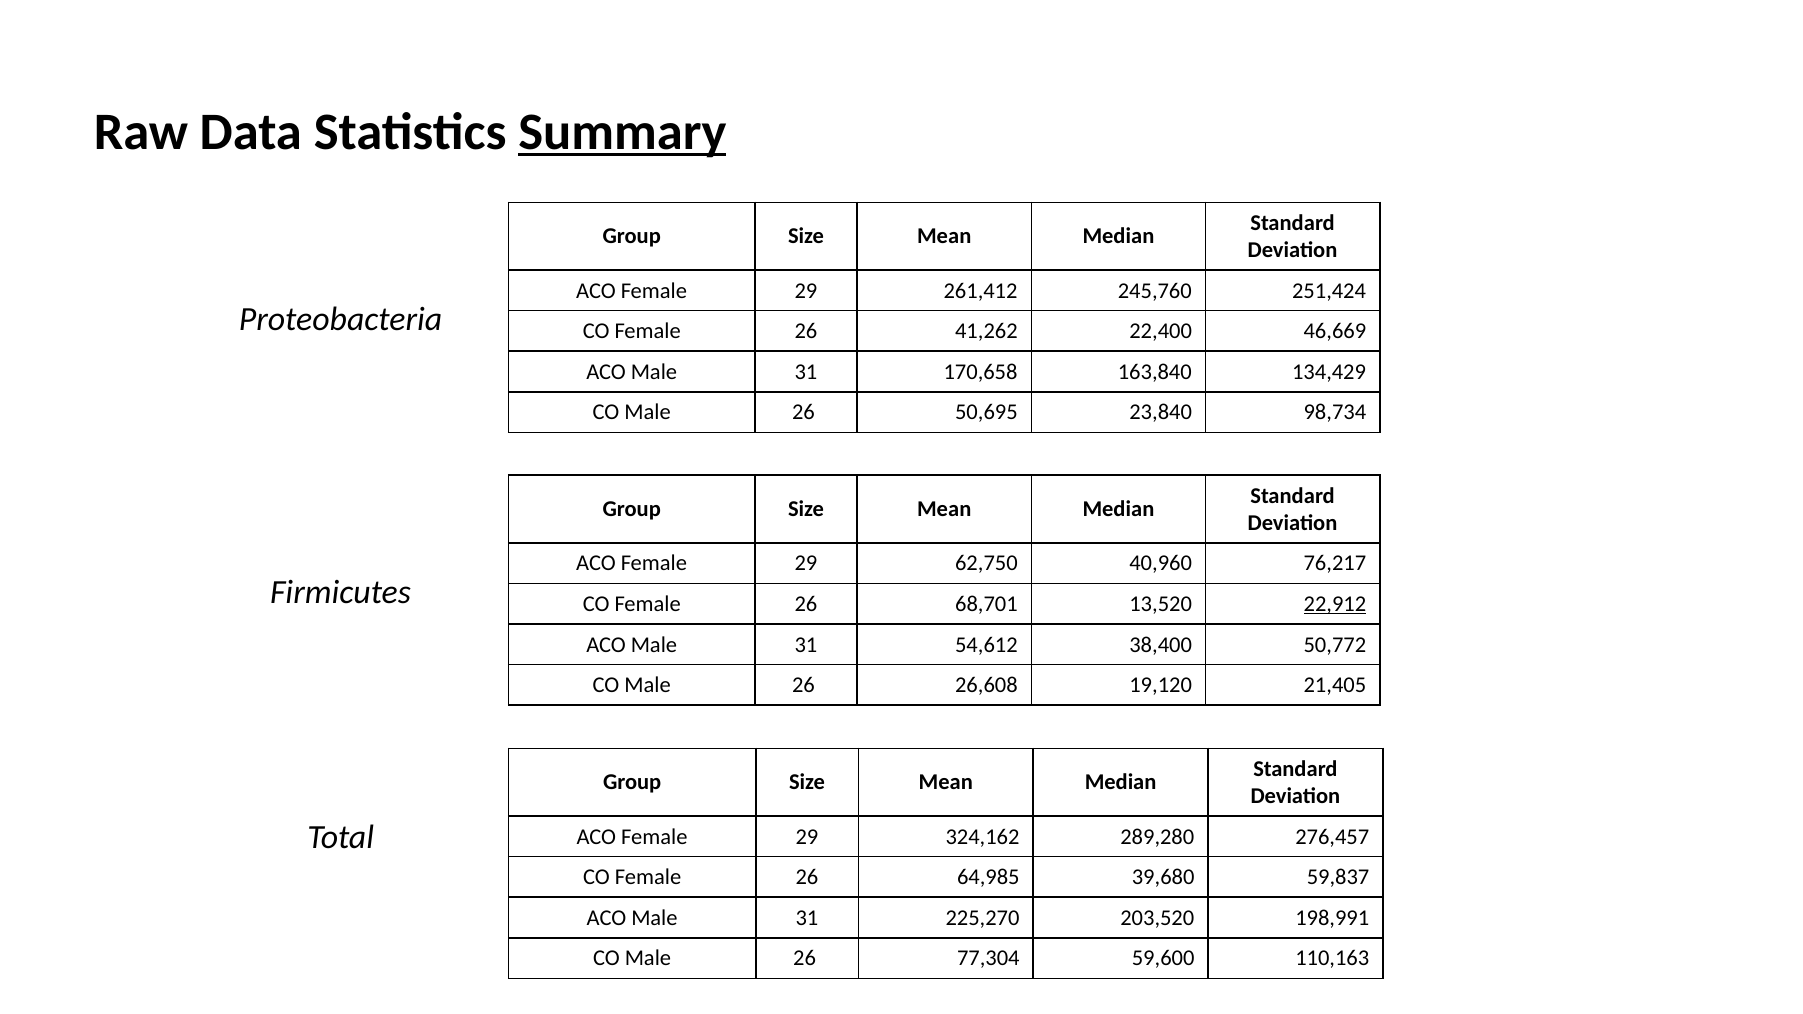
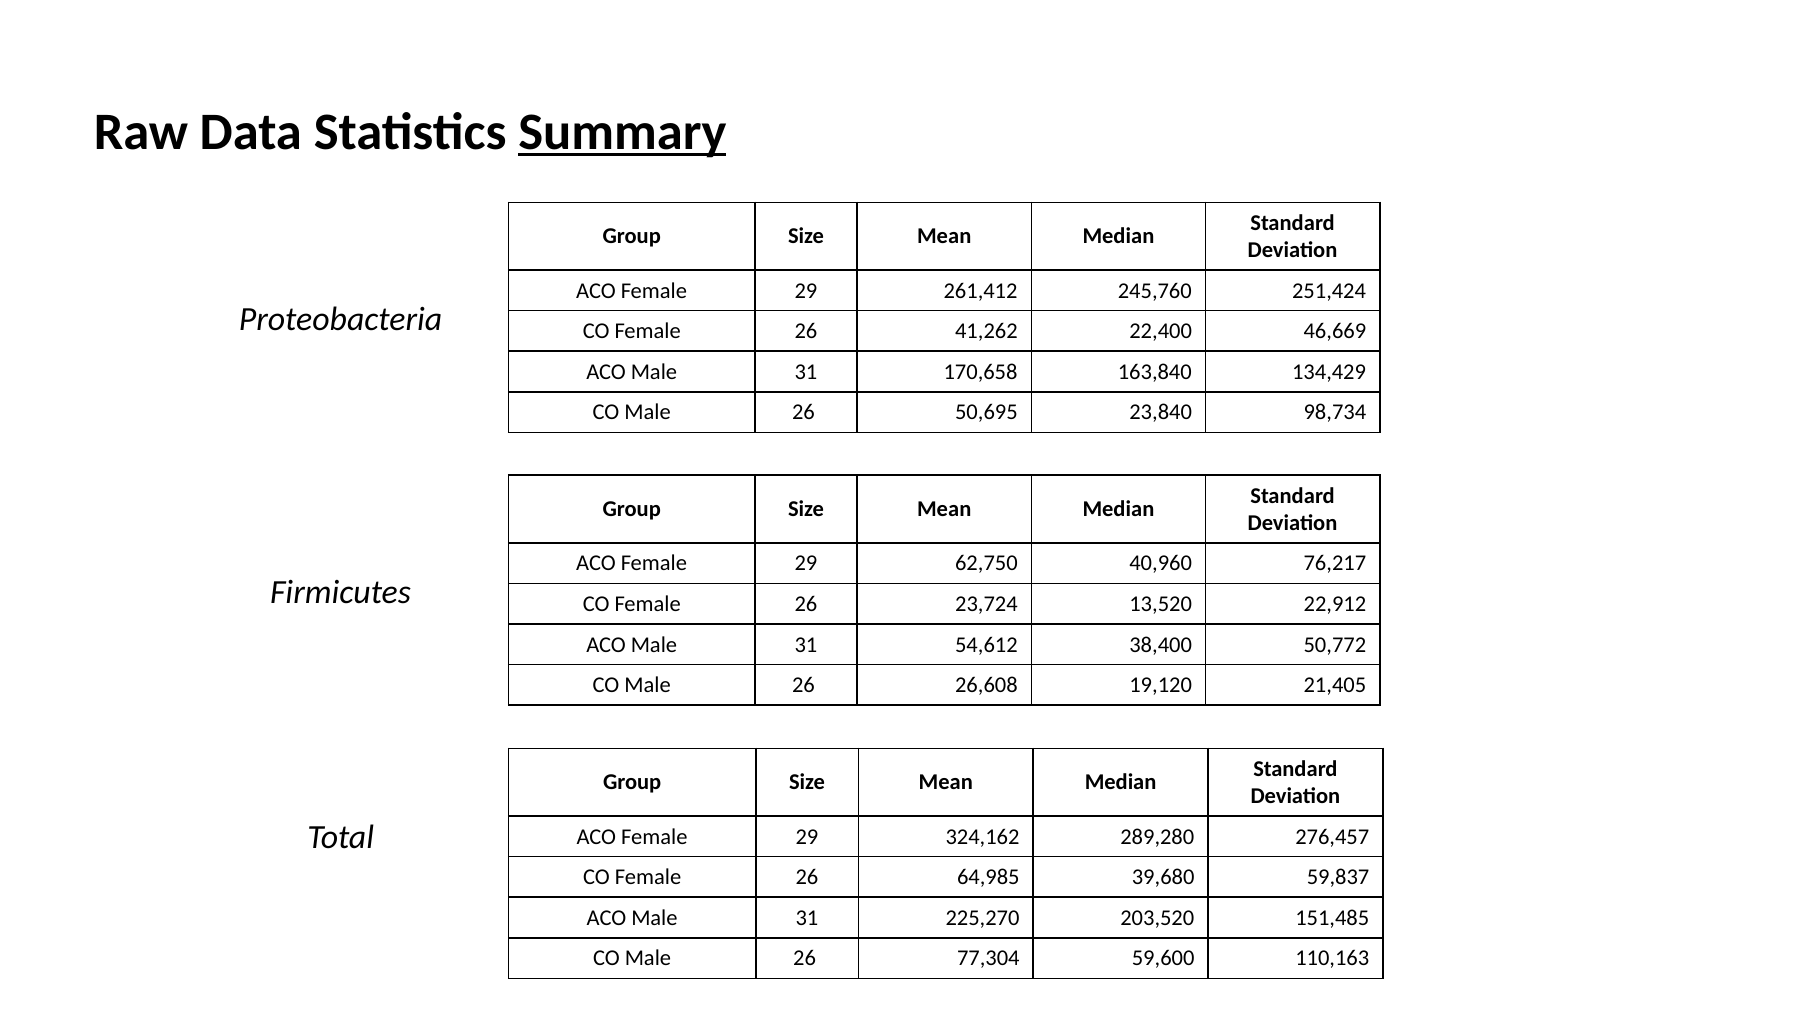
68,701: 68,701 -> 23,724
22,912 underline: present -> none
198,991: 198,991 -> 151,485
